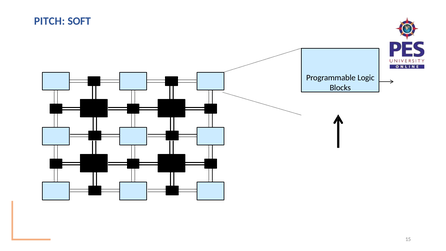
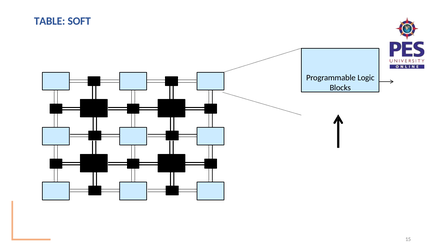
PITCH: PITCH -> TABLE
